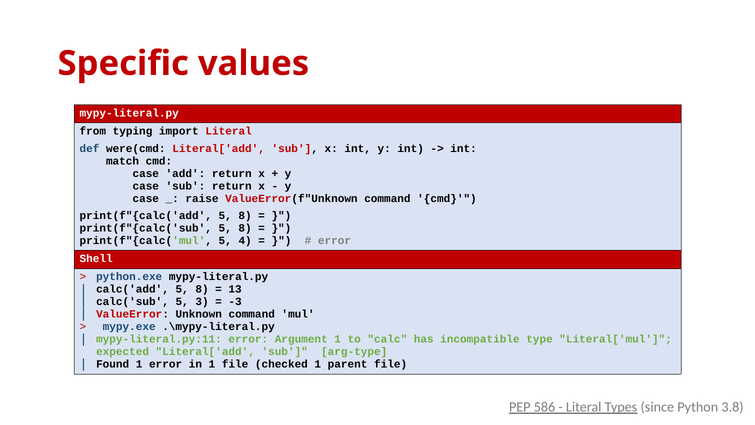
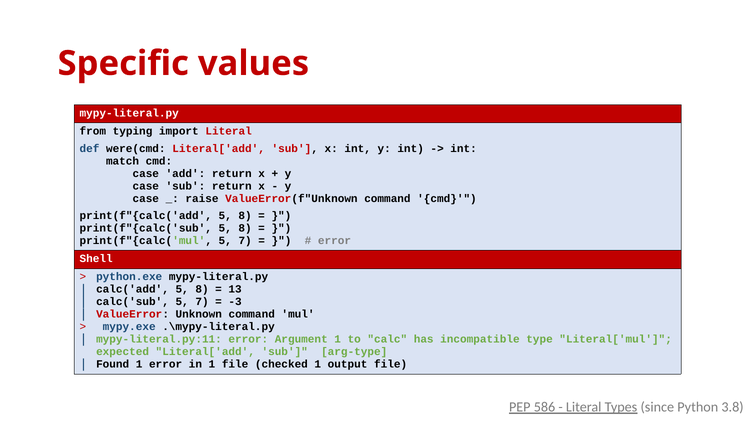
print(f"{calc('mul 5 4: 4 -> 7
calc('sub 5 3: 3 -> 7
parent: parent -> output
